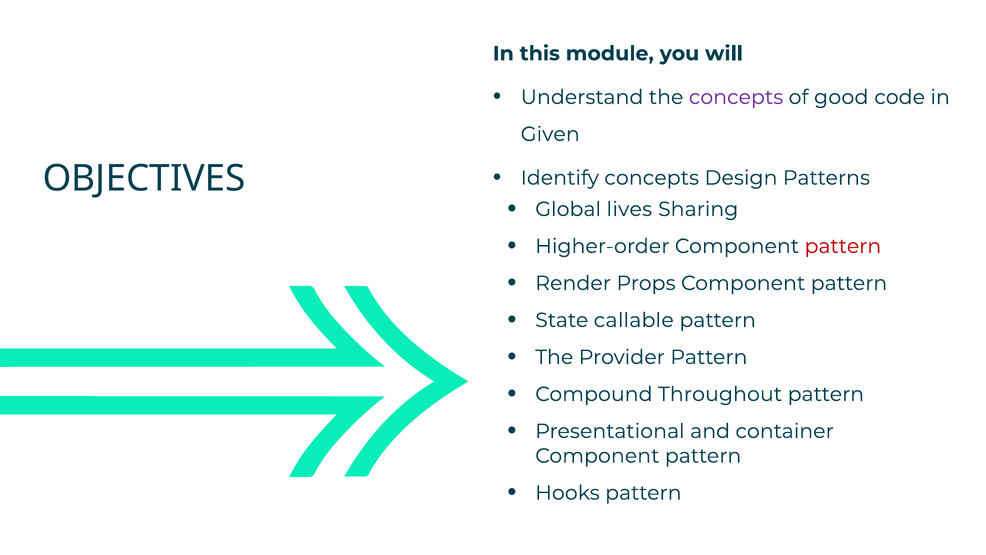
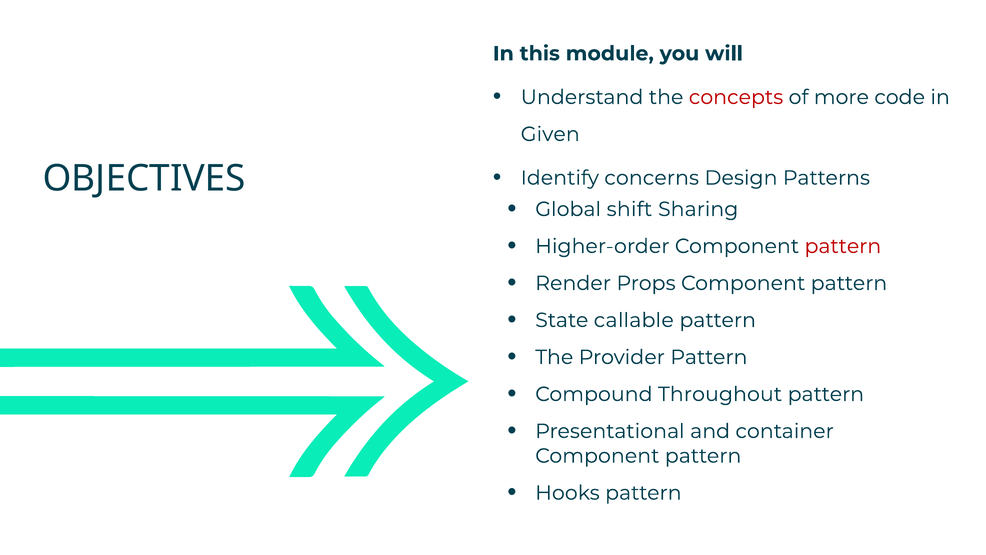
concepts at (736, 97) colour: purple -> red
good: good -> more
Identify concepts: concepts -> concerns
lives: lives -> shift
